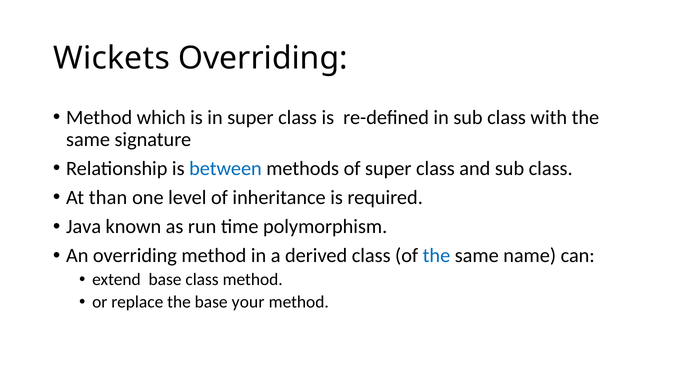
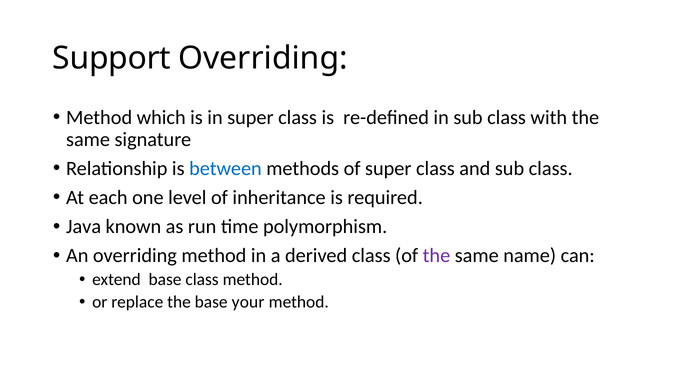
Wickets: Wickets -> Support
than: than -> each
the at (436, 256) colour: blue -> purple
